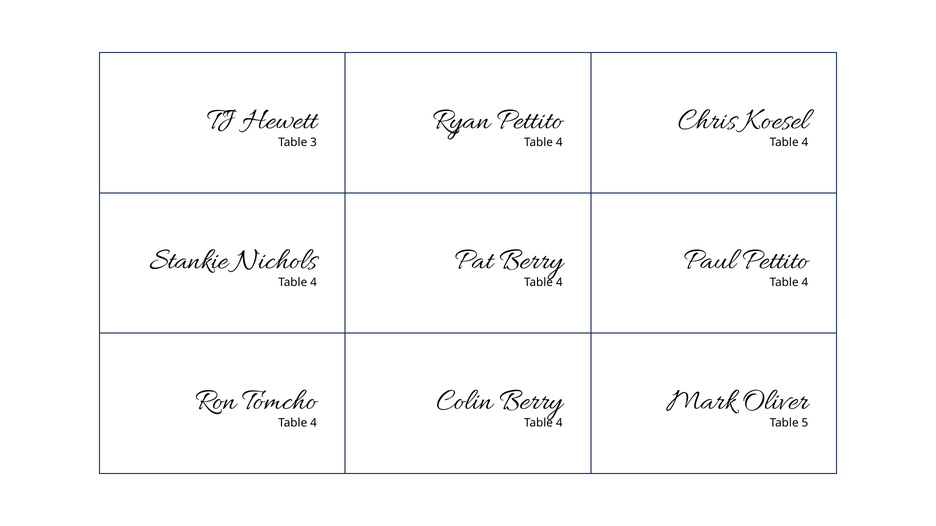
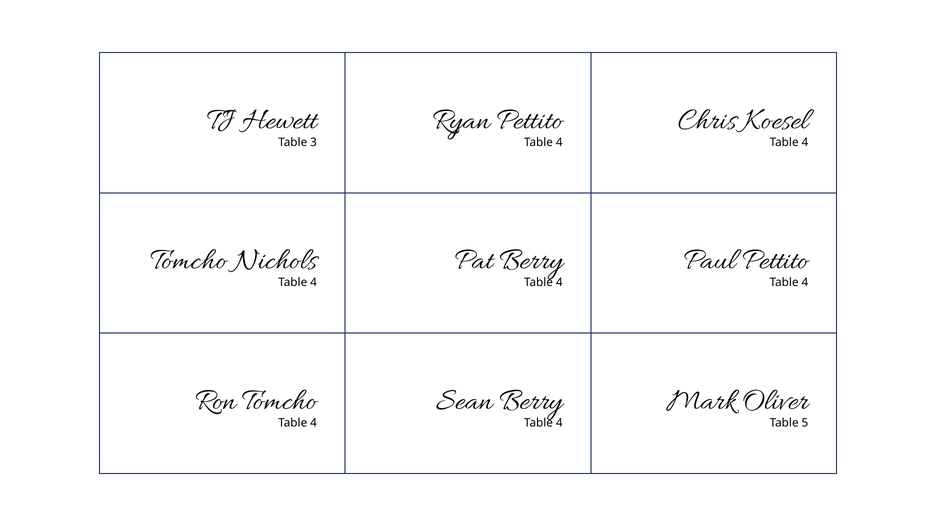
Stankie at (189, 258): Stankie -> Tomcho
Colin: Colin -> Sean
